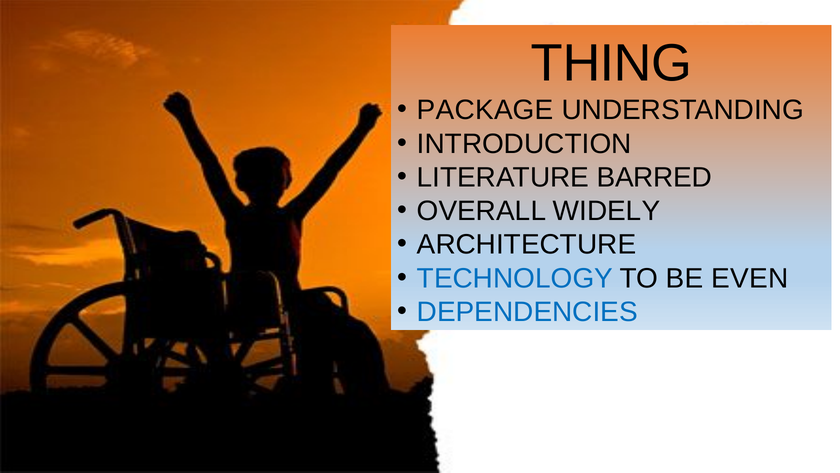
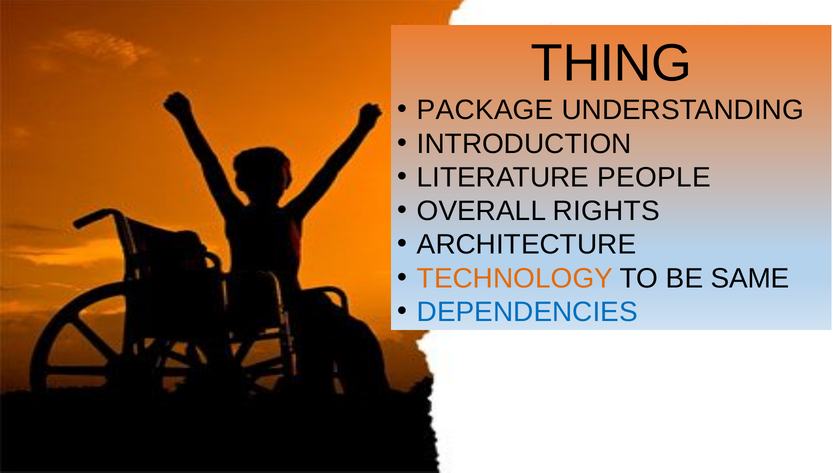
BARRED: BARRED -> PEOPLE
WIDELY: WIDELY -> RIGHTS
TECHNOLOGY colour: blue -> orange
EVEN: EVEN -> SAME
